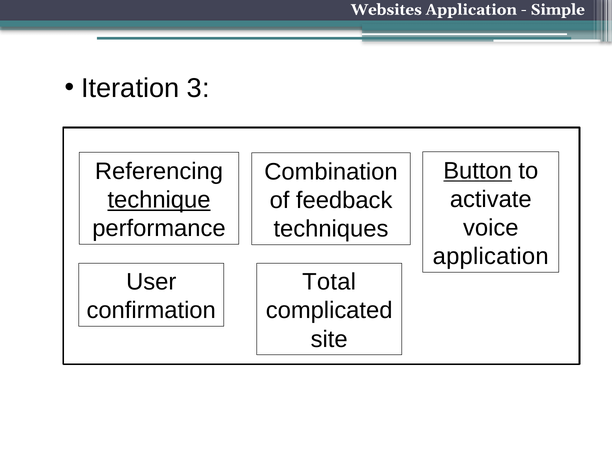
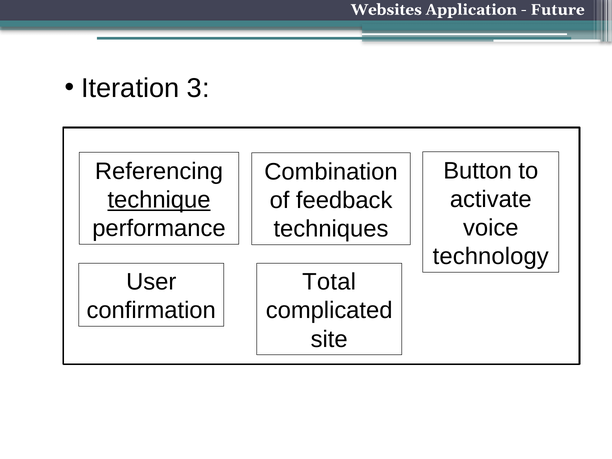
Simple: Simple -> Future
Button underline: present -> none
application at (491, 256): application -> technology
